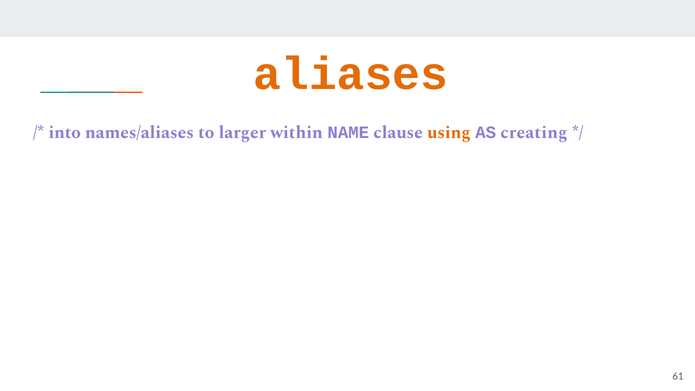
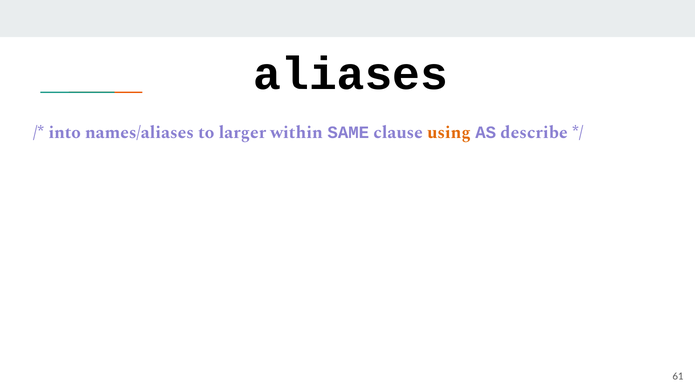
aliases colour: orange -> black
NAME: NAME -> SAME
creating: creating -> describe
